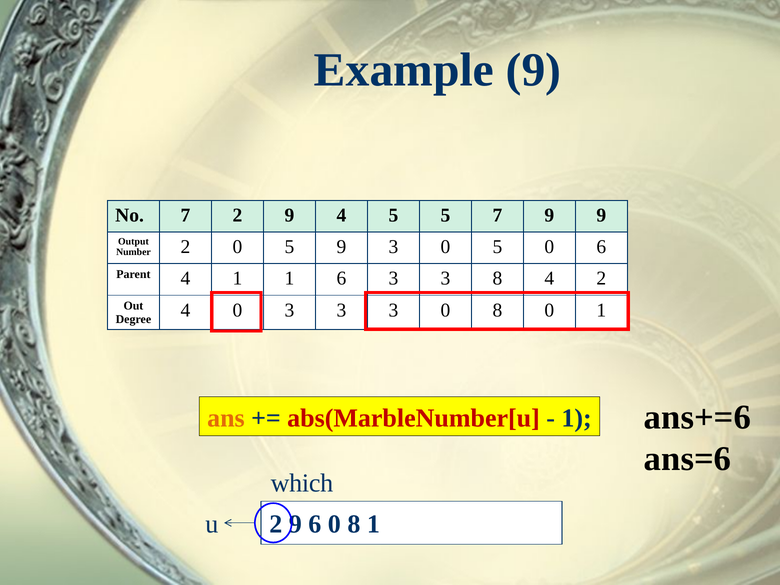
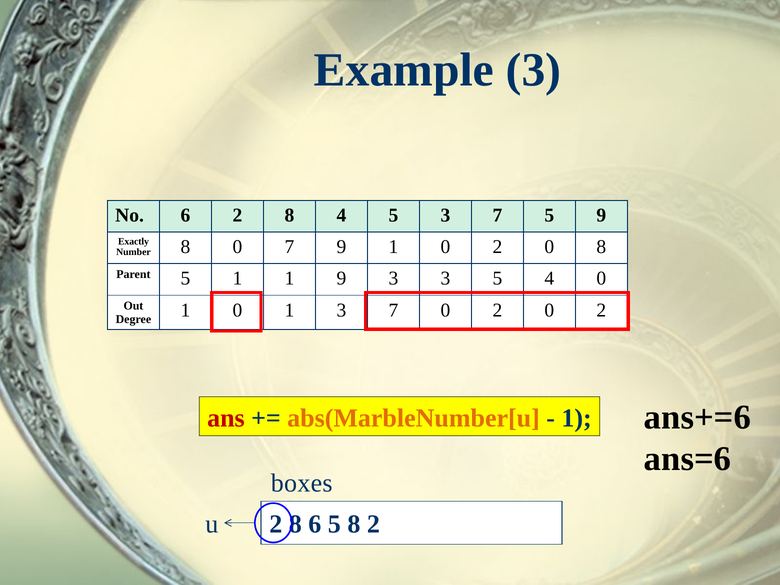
Example 9: 9 -> 3
No 7: 7 -> 6
9 at (289, 215): 9 -> 8
5 5: 5 -> 3
7 9: 9 -> 5
Output: Output -> Exactly
Number 2: 2 -> 8
5 at (289, 247): 5 -> 7
9 3: 3 -> 1
5 at (497, 247): 5 -> 2
0 6: 6 -> 8
Parent 4: 4 -> 5
1 6: 6 -> 9
3 8: 8 -> 5
4 2: 2 -> 0
Degree 4: 4 -> 1
0 3: 3 -> 1
3 at (393, 310): 3 -> 7
8 at (497, 310): 8 -> 2
1 at (601, 310): 1 -> 2
ans colour: orange -> red
abs(MarbleNumber[u colour: red -> orange
which: which -> boxes
9 at (295, 524): 9 -> 8
6 0: 0 -> 5
8 1: 1 -> 2
